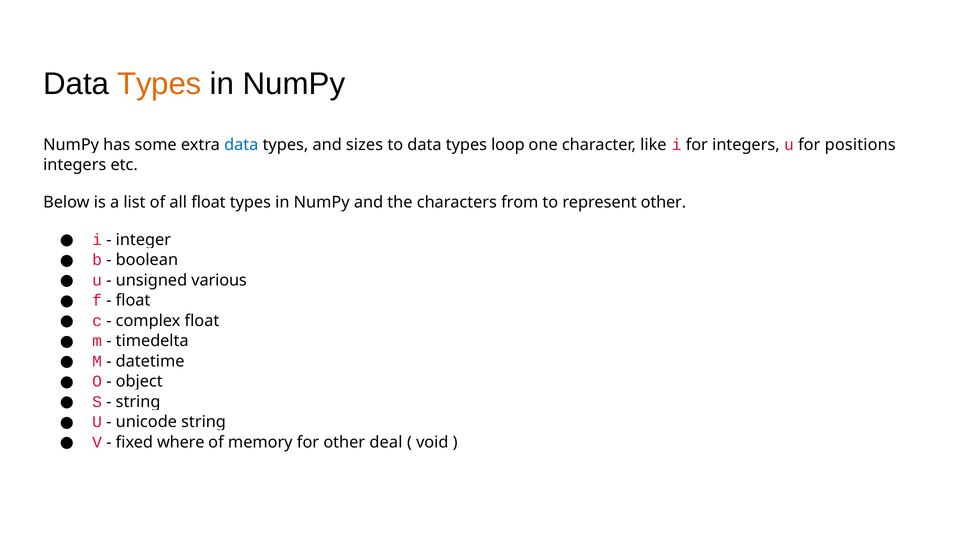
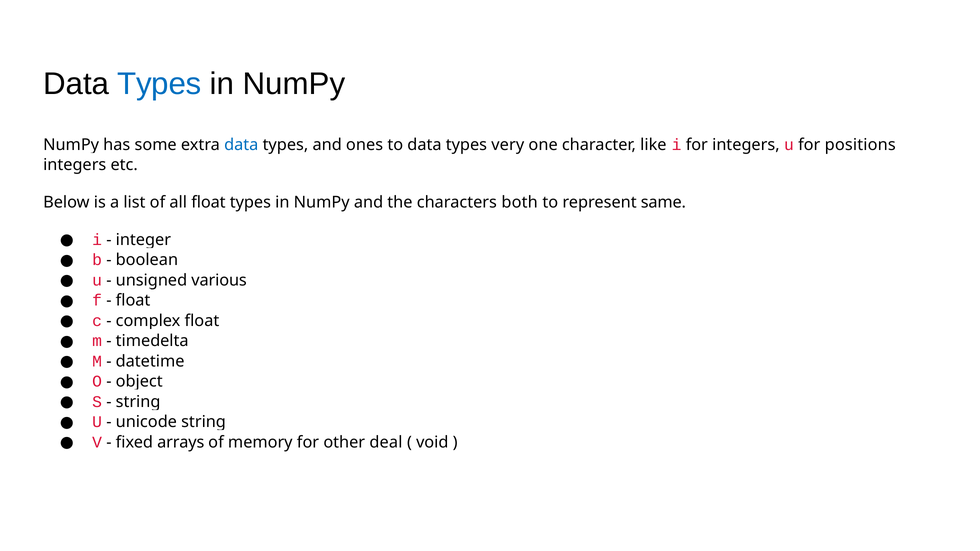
Types at (159, 84) colour: orange -> blue
sizes: sizes -> ones
loop: loop -> very
from: from -> both
represent other: other -> same
where: where -> arrays
